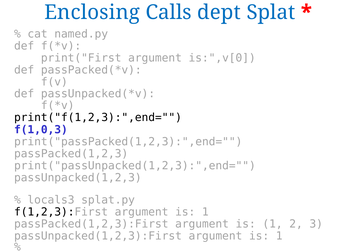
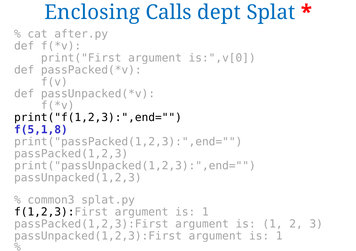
named.py: named.py -> after.py
f(1,0,3: f(1,0,3 -> f(5,1,8
locals3: locals3 -> common3
